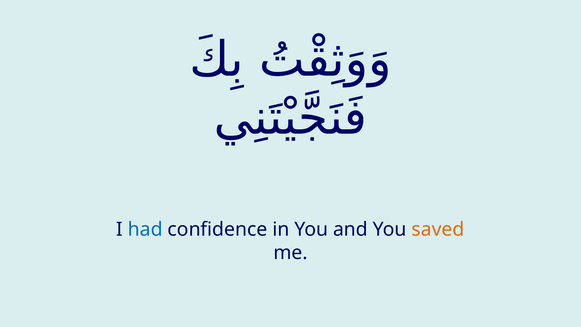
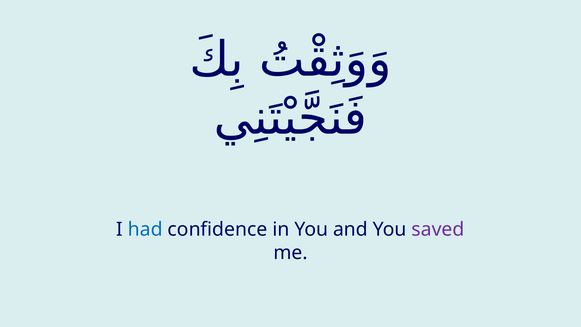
saved colour: orange -> purple
